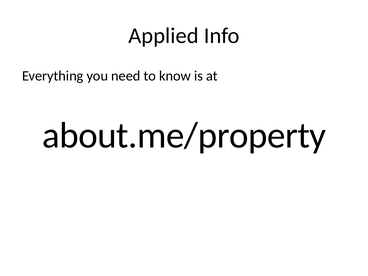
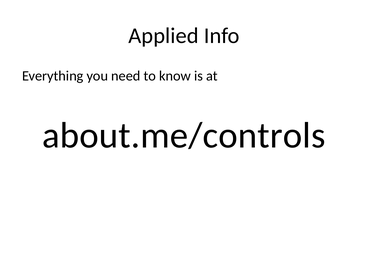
about.me/property: about.me/property -> about.me/controls
